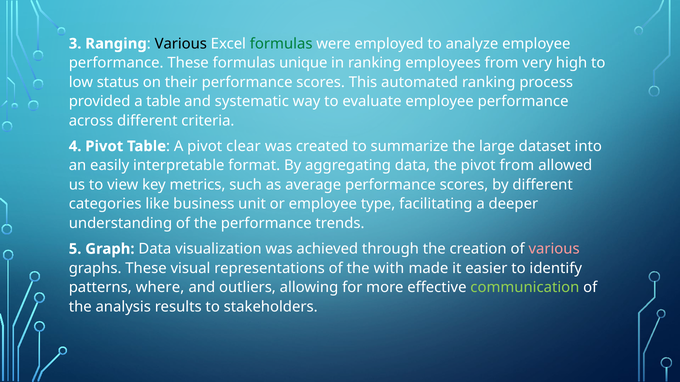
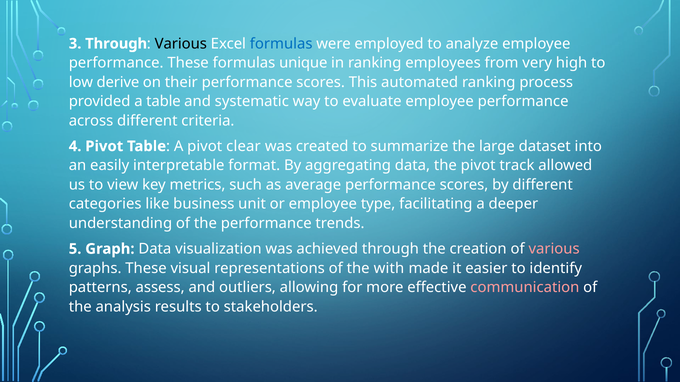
3 Ranging: Ranging -> Through
formulas at (281, 44) colour: green -> blue
status: status -> derive
pivot from: from -> track
where: where -> assess
communication colour: light green -> pink
